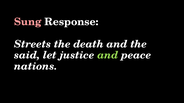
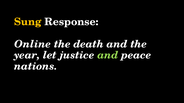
Sung colour: pink -> yellow
Streets: Streets -> Online
said: said -> year
